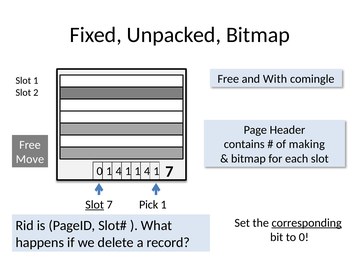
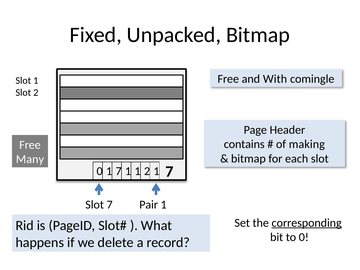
Move: Move -> Many
0 1 4: 4 -> 7
1 1 4: 4 -> 2
Slot at (95, 205) underline: present -> none
Pick: Pick -> Pair
